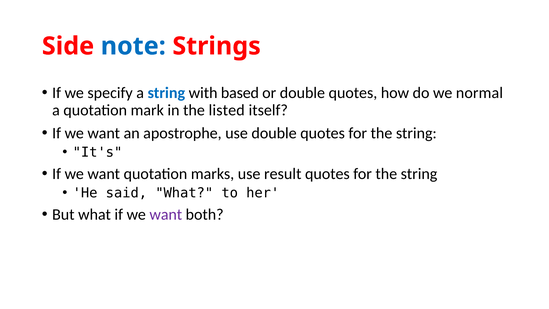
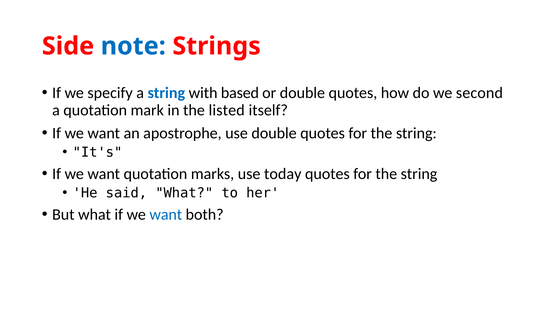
normal: normal -> second
result: result -> today
want at (166, 215) colour: purple -> blue
